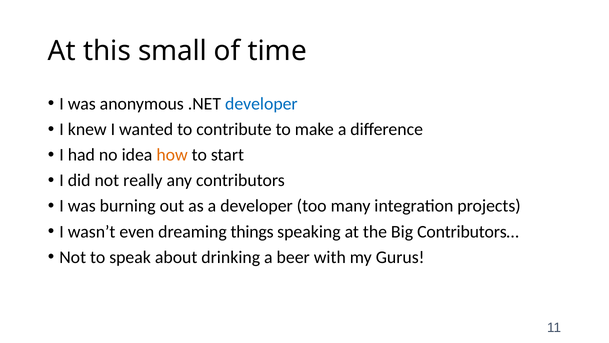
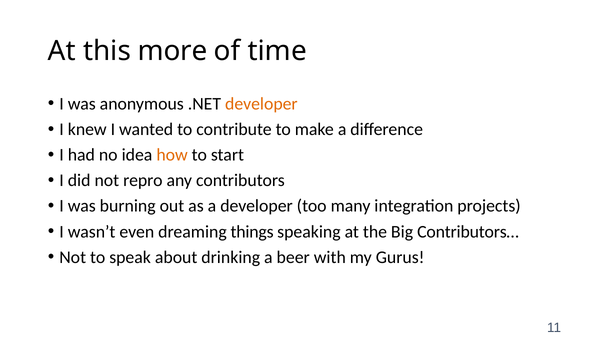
small: small -> more
developer at (261, 104) colour: blue -> orange
really: really -> repro
